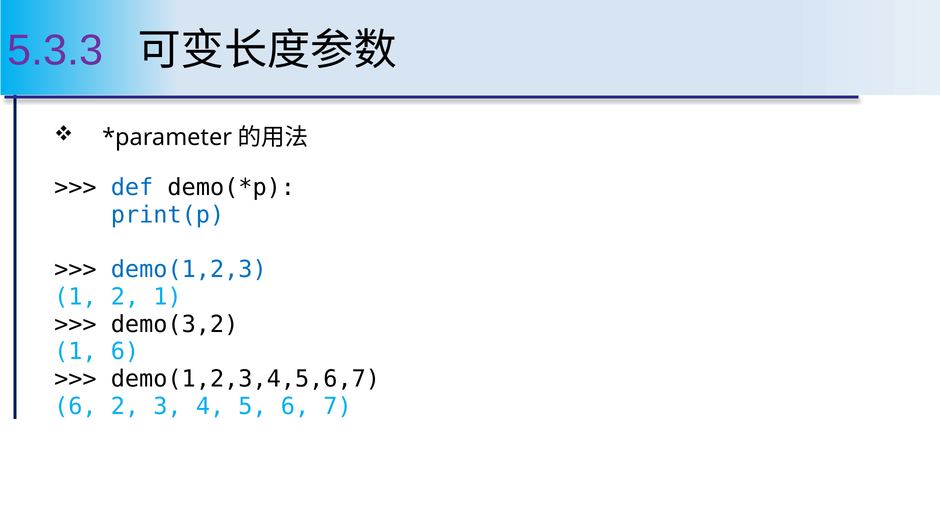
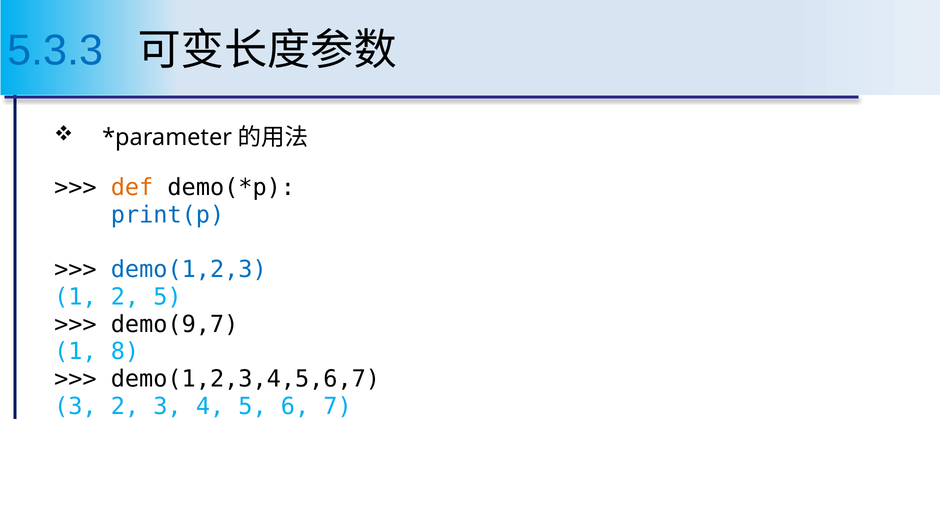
5.3.3 colour: purple -> blue
def colour: blue -> orange
2 1: 1 -> 5
demo(3,2: demo(3,2 -> demo(9,7
1 6: 6 -> 8
6 at (75, 406): 6 -> 3
